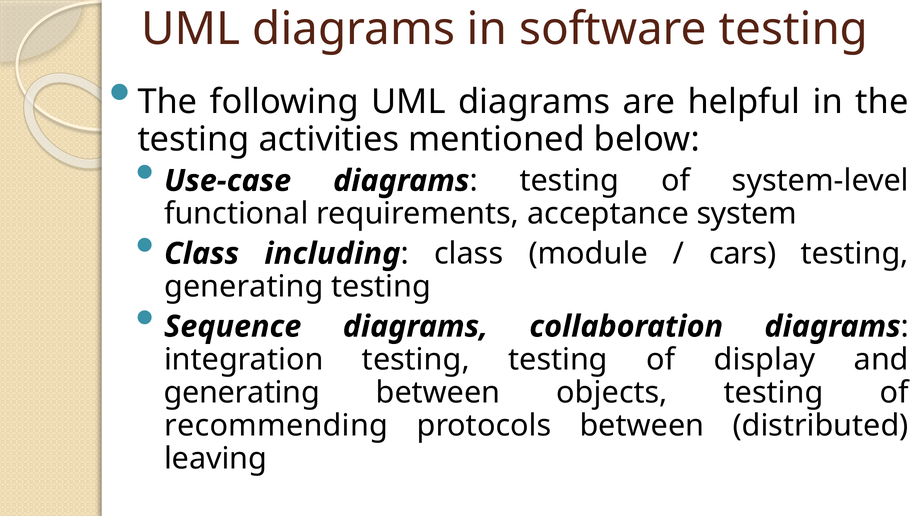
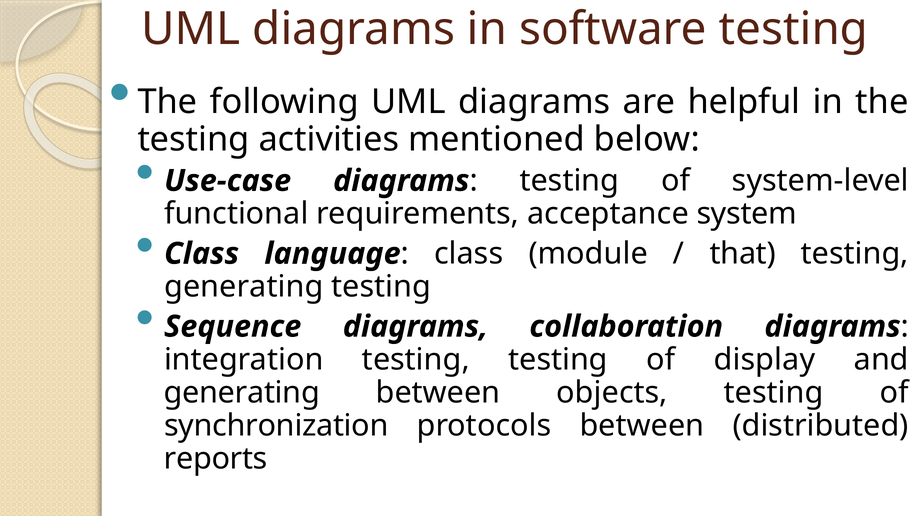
including: including -> language
cars: cars -> that
recommending: recommending -> synchronization
leaving: leaving -> reports
